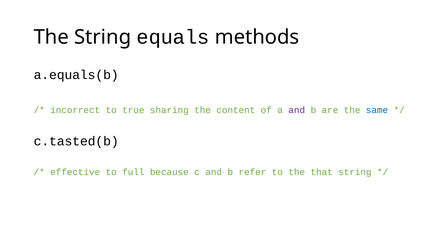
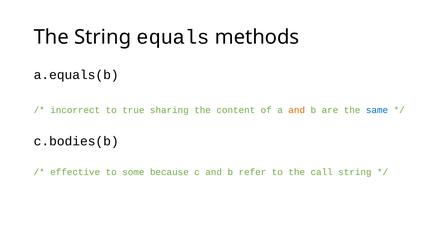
and at (297, 110) colour: purple -> orange
c.tasted(b: c.tasted(b -> c.bodies(b
full: full -> some
that: that -> call
